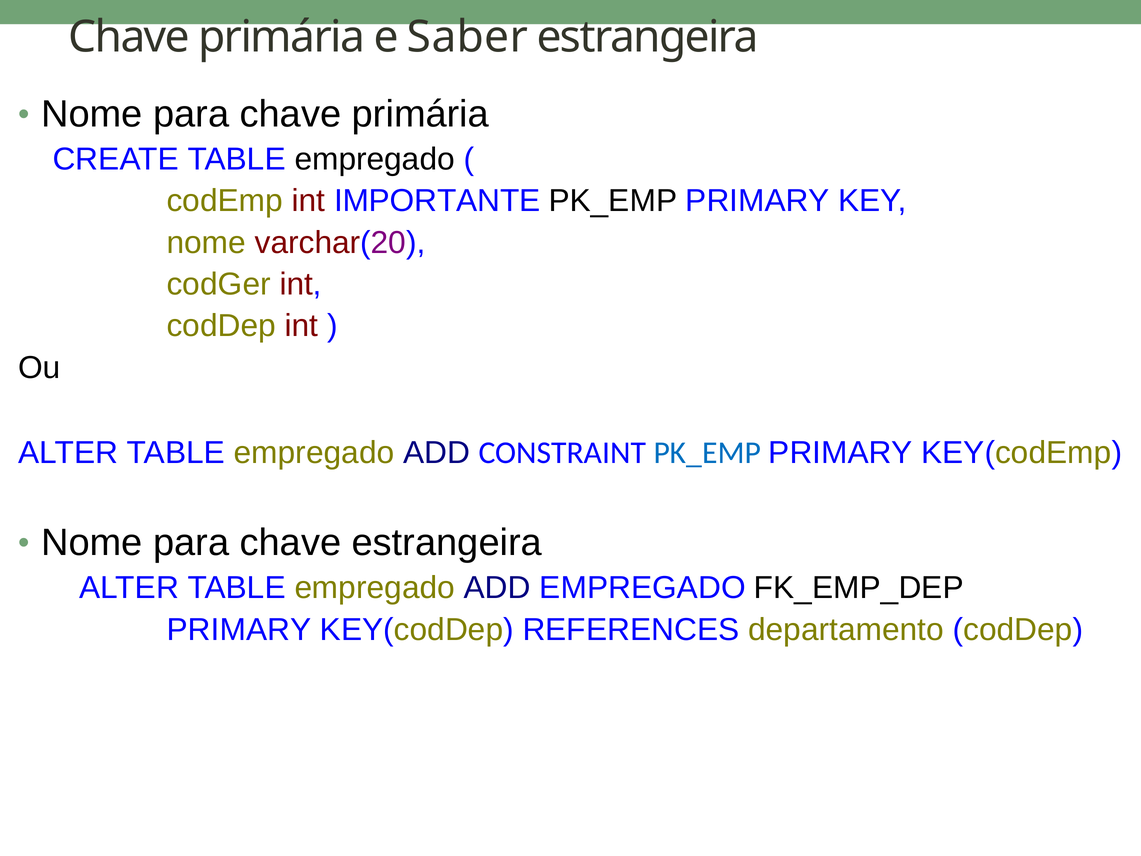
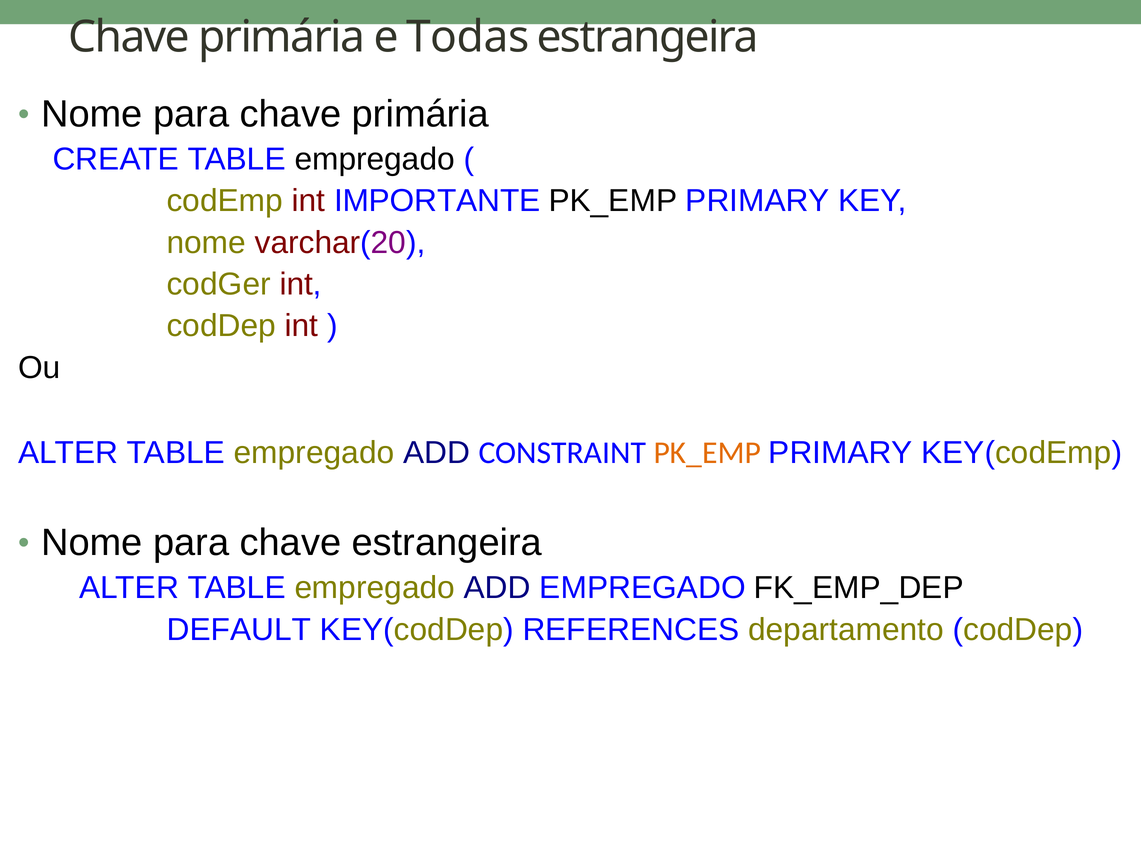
Saber: Saber -> Todas
PK_EMP at (707, 452) colour: blue -> orange
PRIMARY at (239, 629): PRIMARY -> DEFAULT
